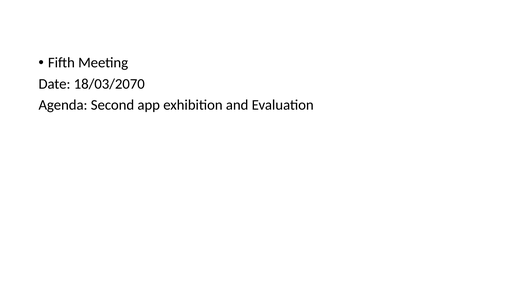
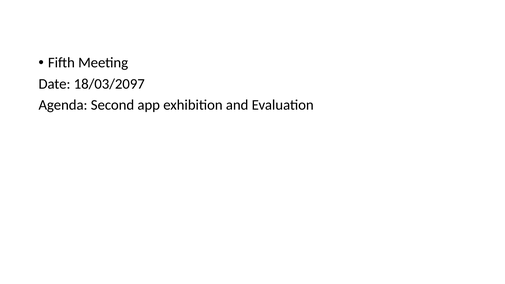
18/03/2070: 18/03/2070 -> 18/03/2097
